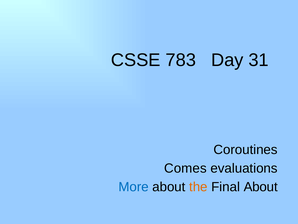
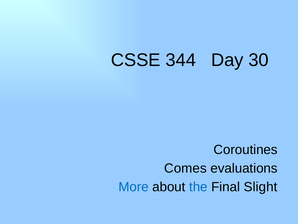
783: 783 -> 344
31: 31 -> 30
the colour: orange -> blue
Final About: About -> Slight
